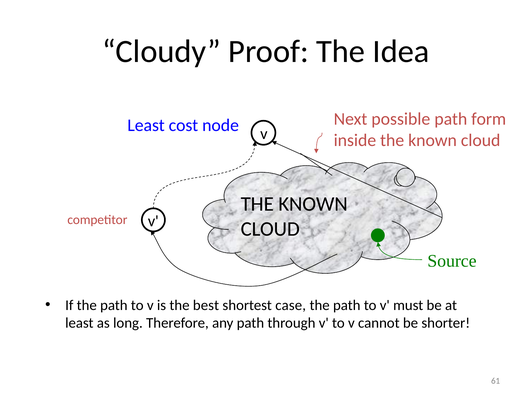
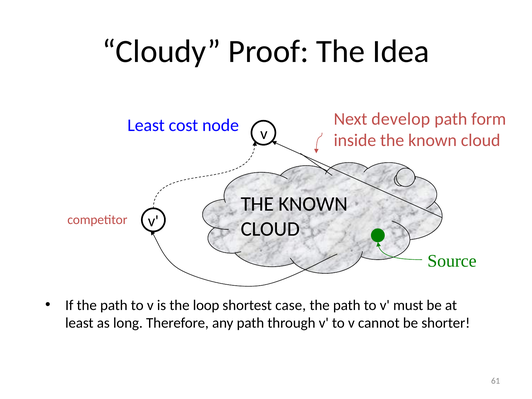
possible: possible -> develop
best: best -> loop
